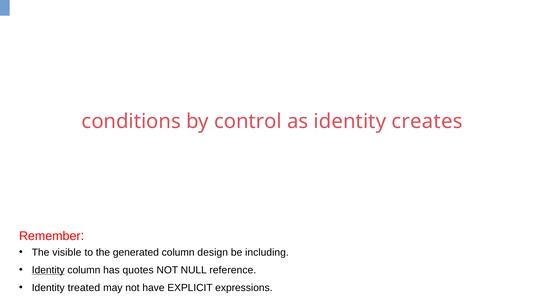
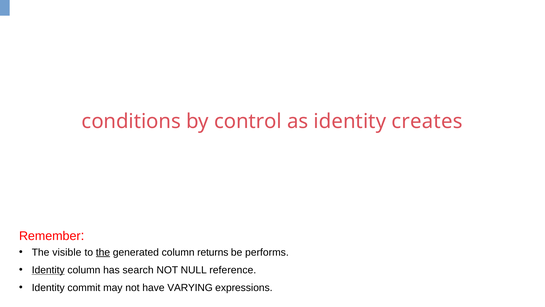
the at (103, 252) underline: none -> present
design: design -> returns
including: including -> performs
quotes: quotes -> search
treated: treated -> commit
EXPLICIT: EXPLICIT -> VARYING
